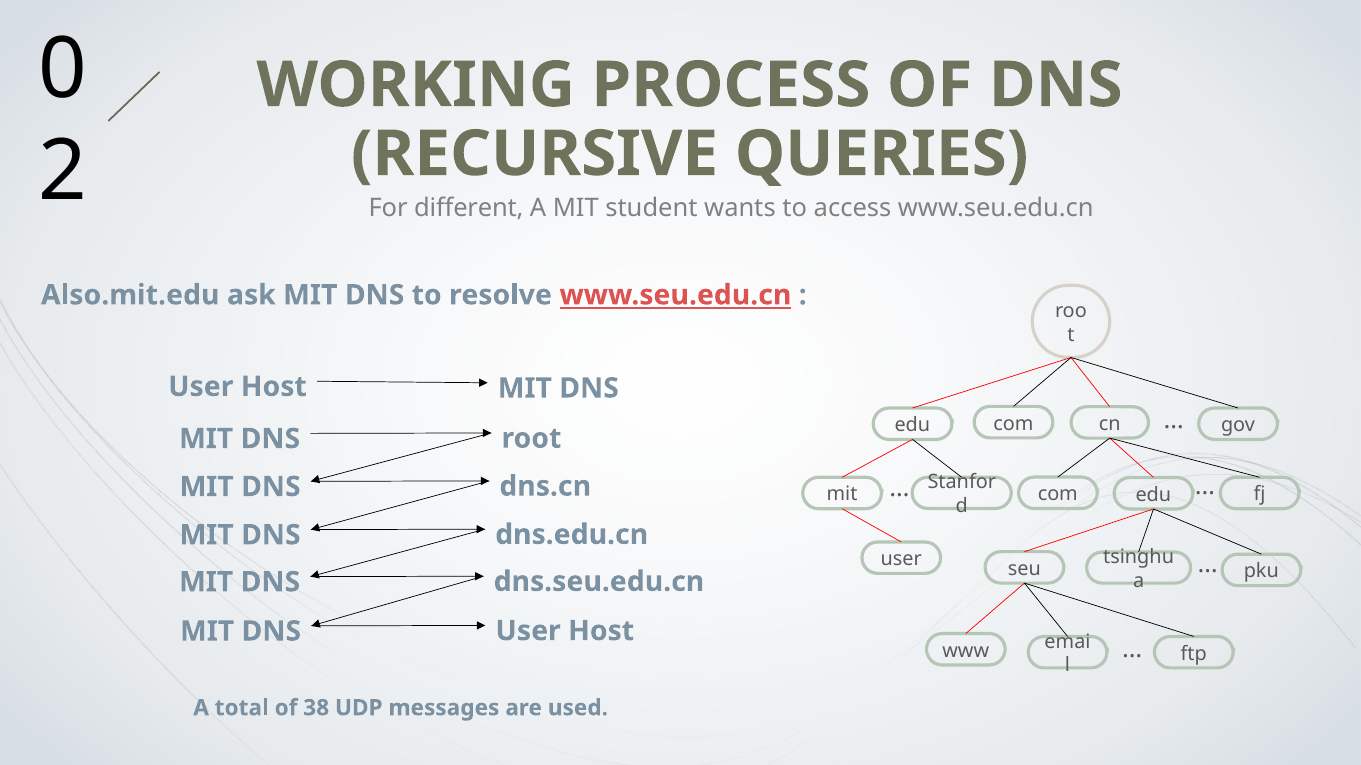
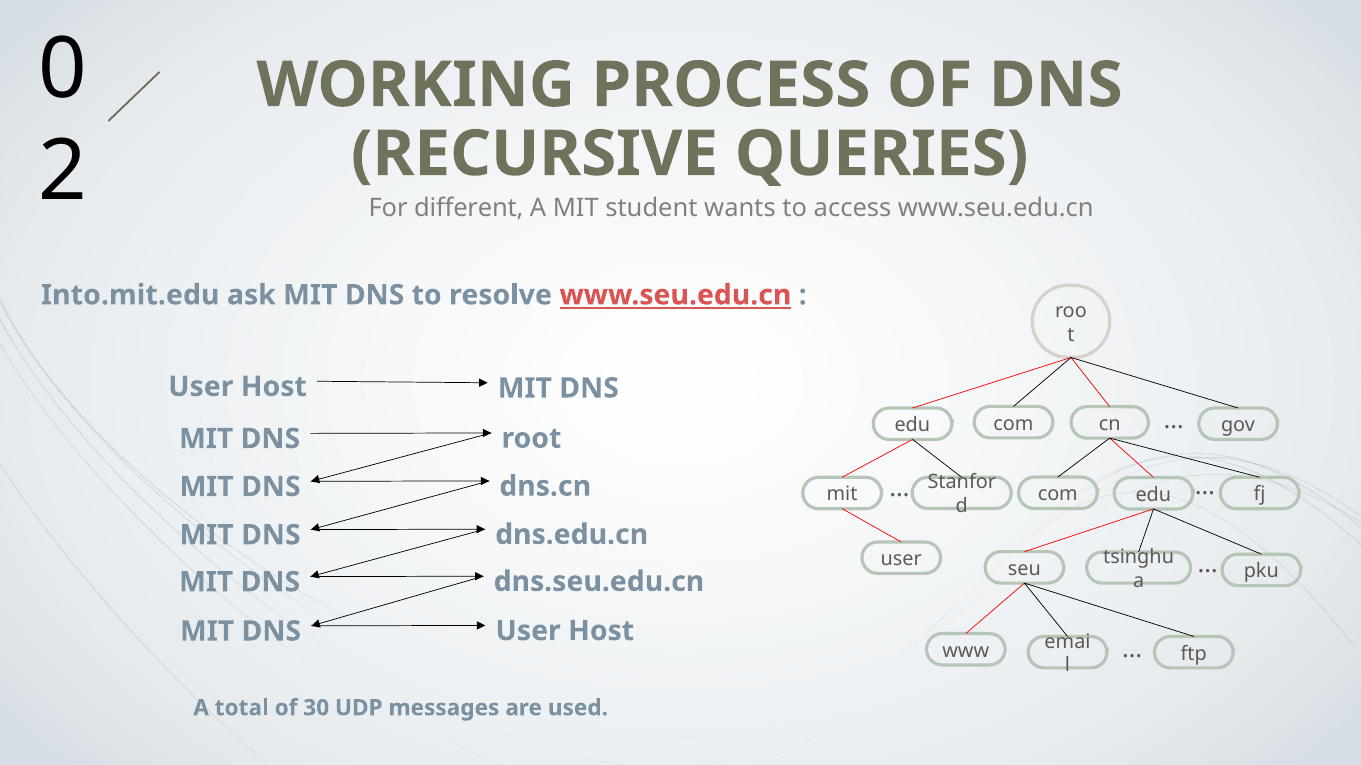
Also.mit.edu: Also.mit.edu -> Into.mit.edu
38: 38 -> 30
